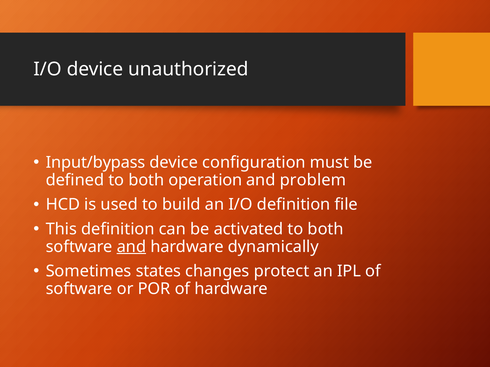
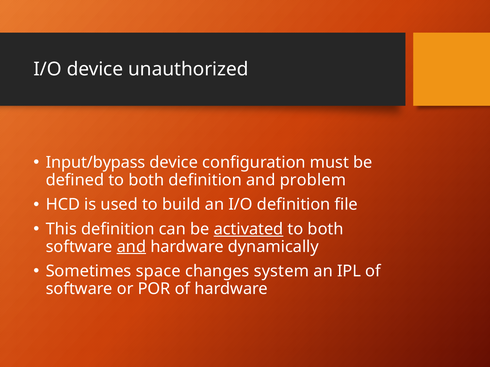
both operation: operation -> definition
activated underline: none -> present
states: states -> space
protect: protect -> system
